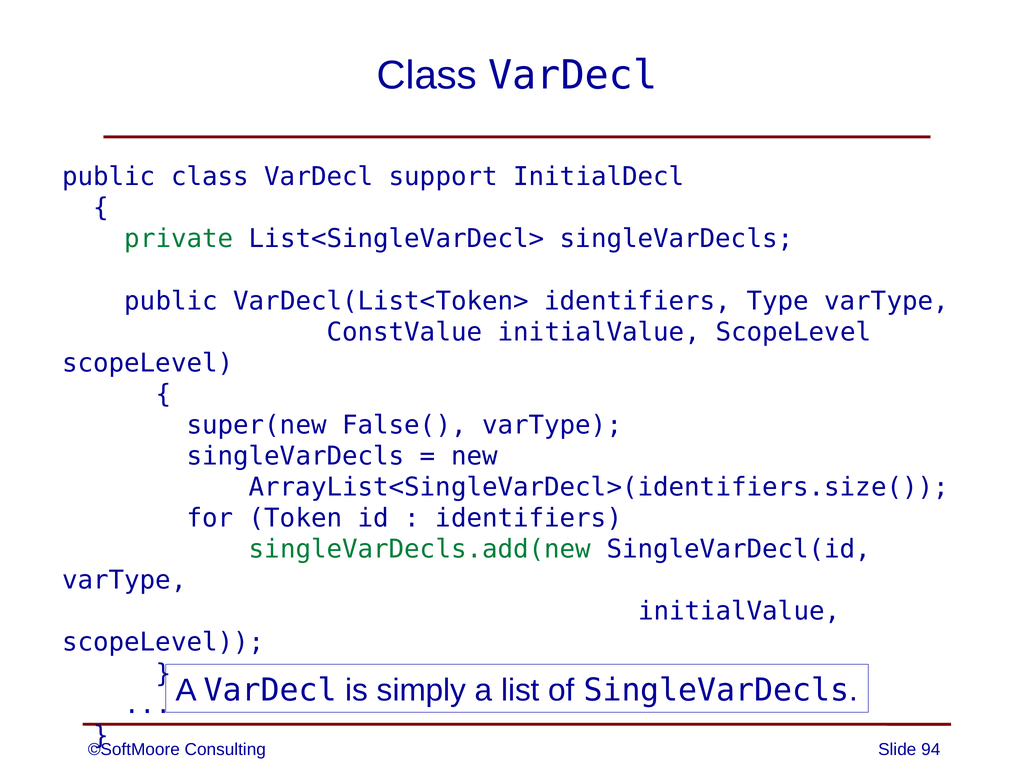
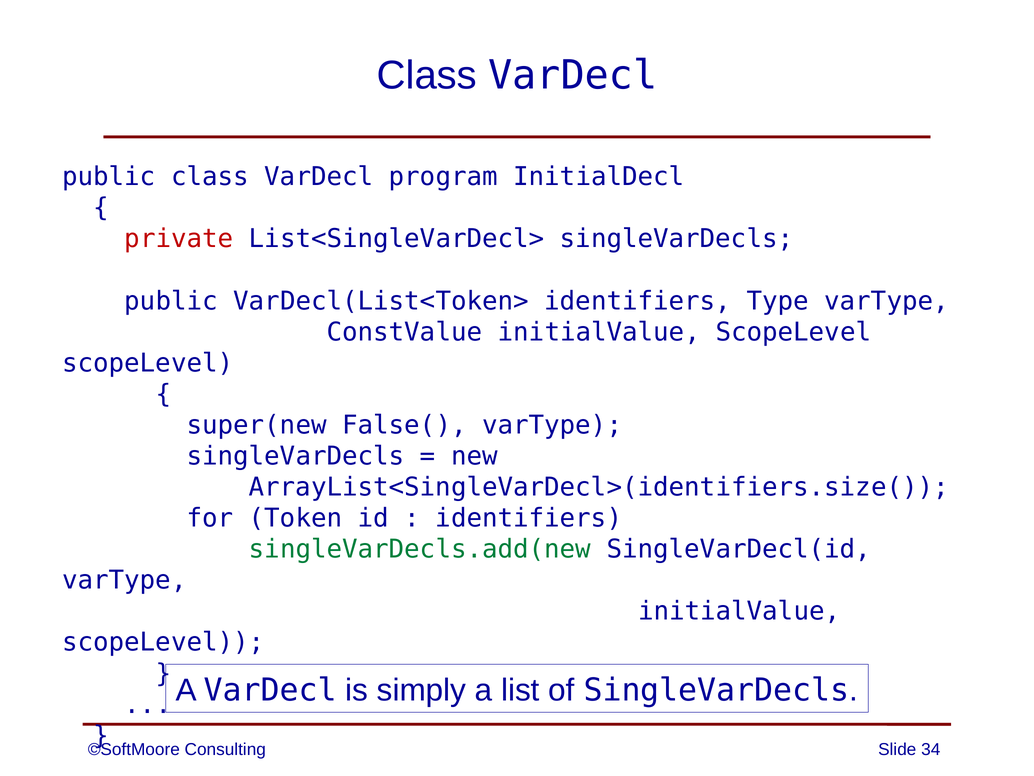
support: support -> program
private colour: green -> red
94: 94 -> 34
